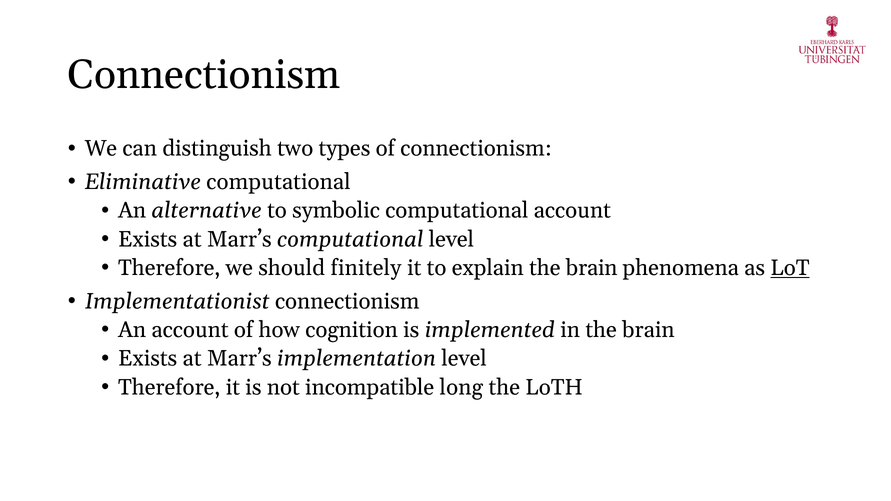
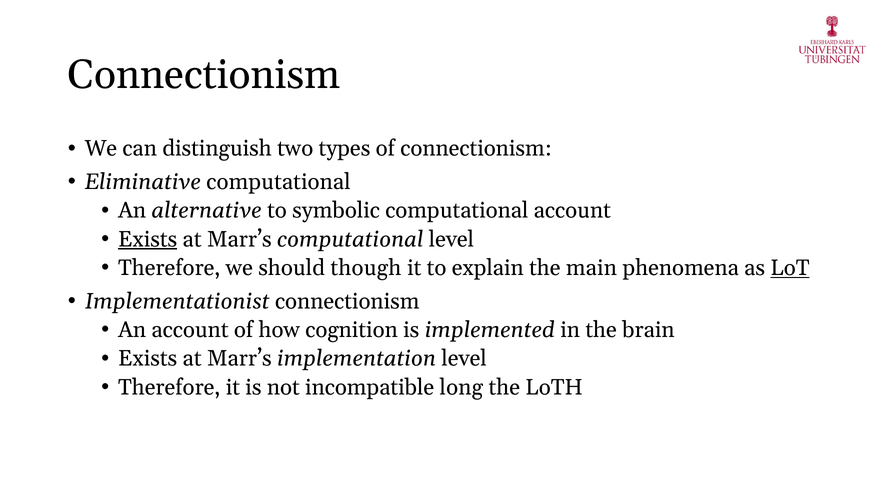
Exists at (148, 239) underline: none -> present
finitely: finitely -> though
explain the brain: brain -> main
